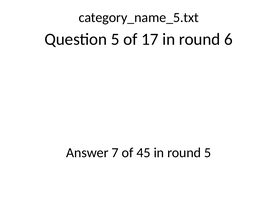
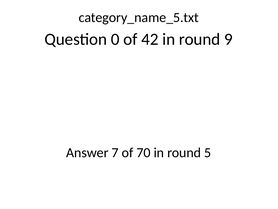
Question 5: 5 -> 0
17: 17 -> 42
6: 6 -> 9
45: 45 -> 70
